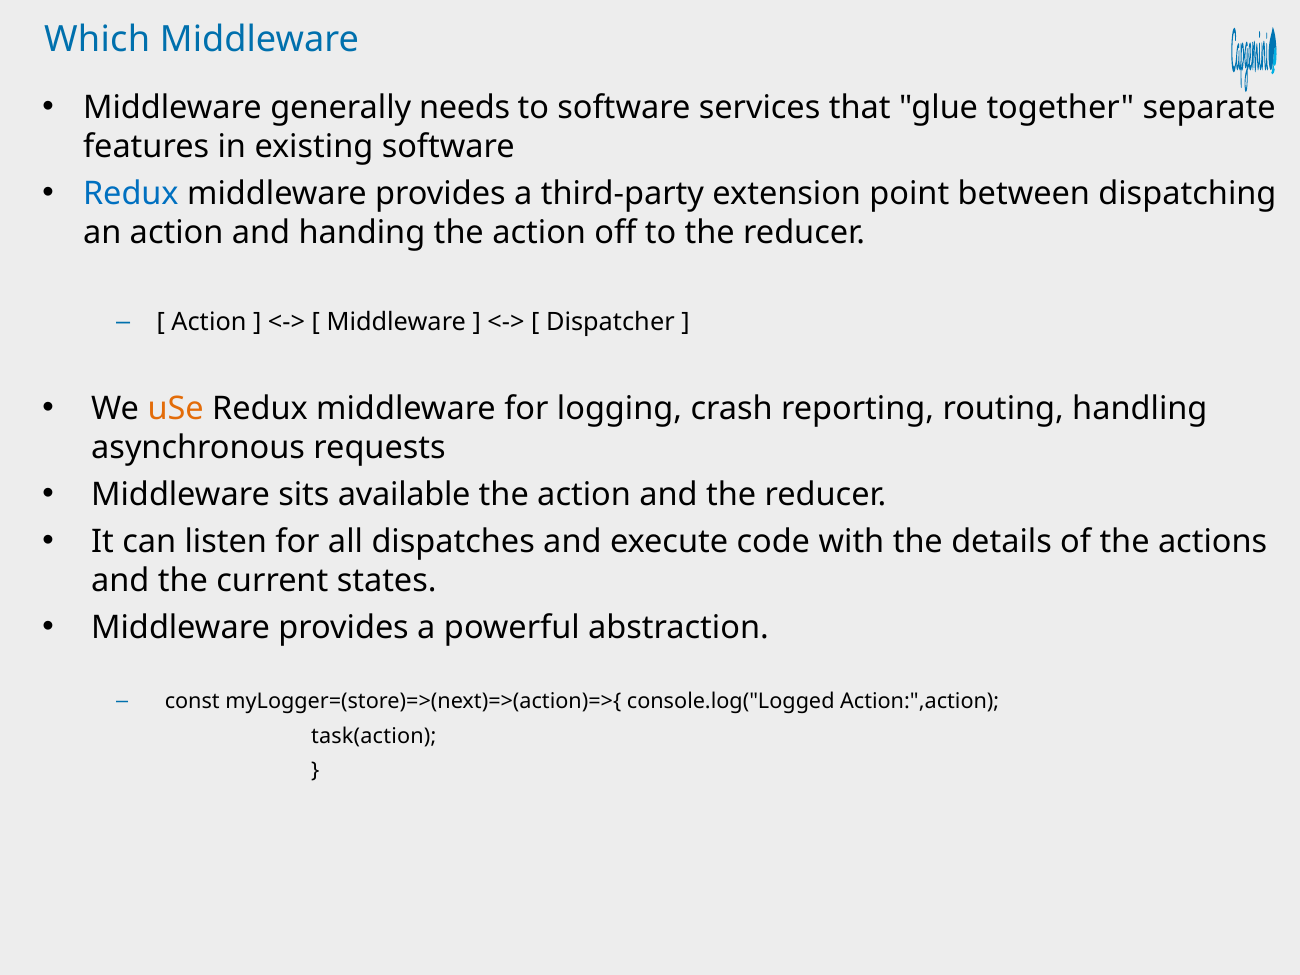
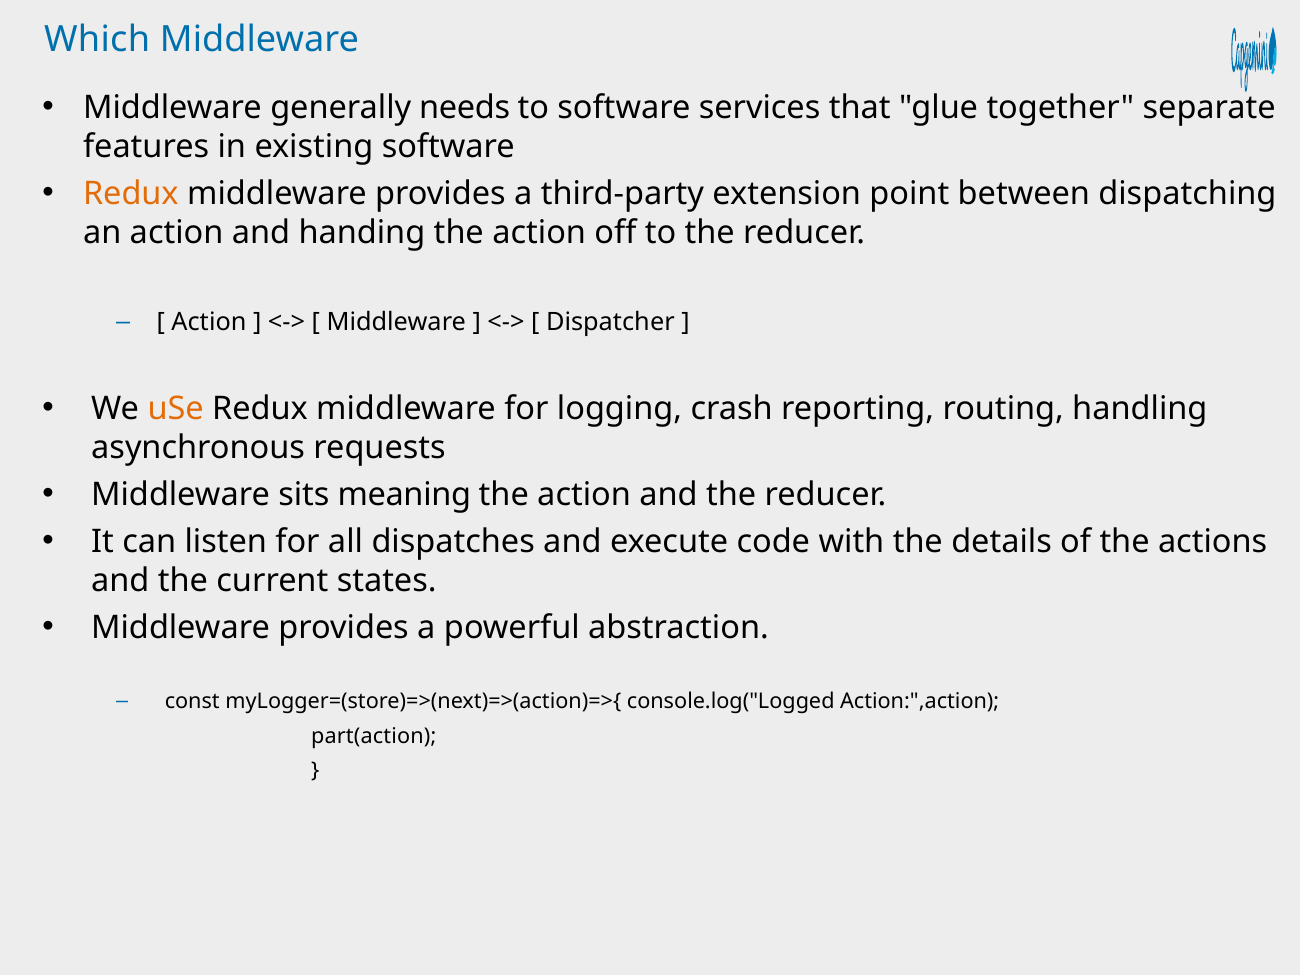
Redux at (131, 194) colour: blue -> orange
available: available -> meaning
task(action: task(action -> part(action
